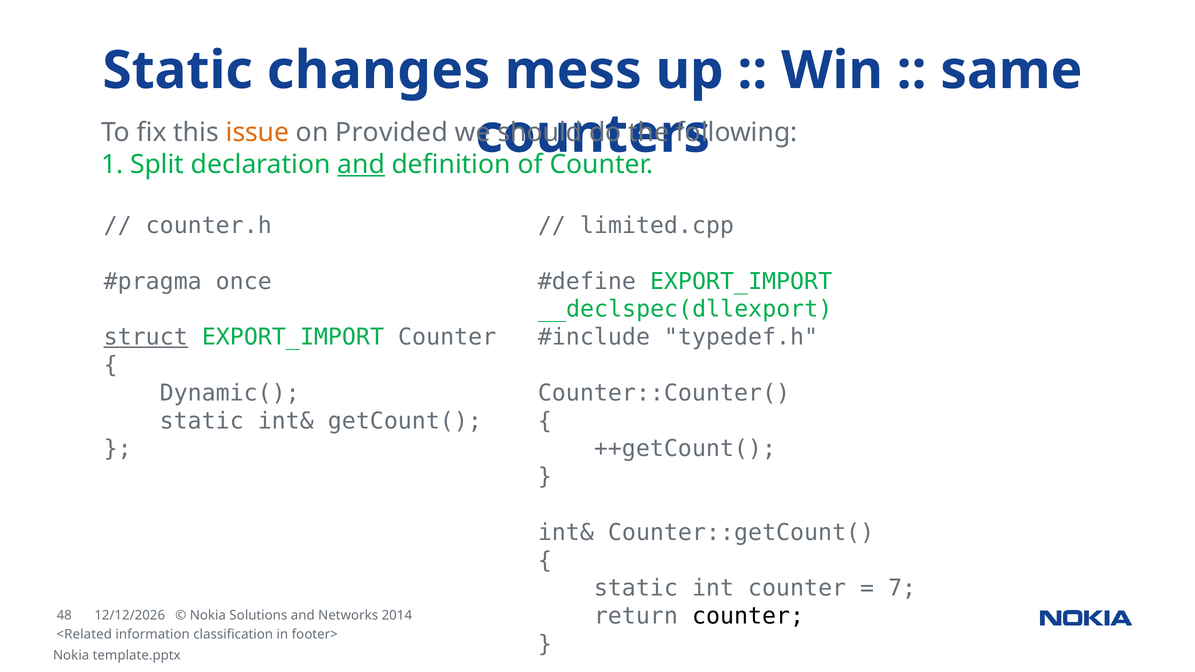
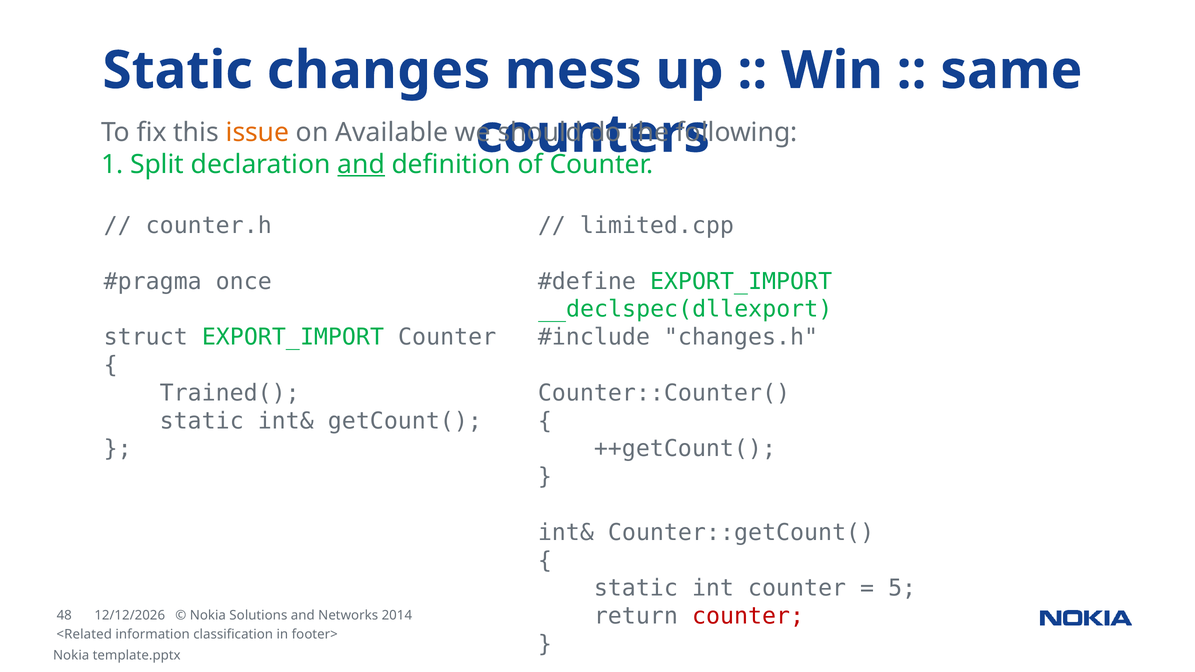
Provided: Provided -> Available
struct underline: present -> none
typedef.h: typedef.h -> changes.h
Dynamic(: Dynamic( -> Trained(
7: 7 -> 5
counter at (748, 616) colour: black -> red
